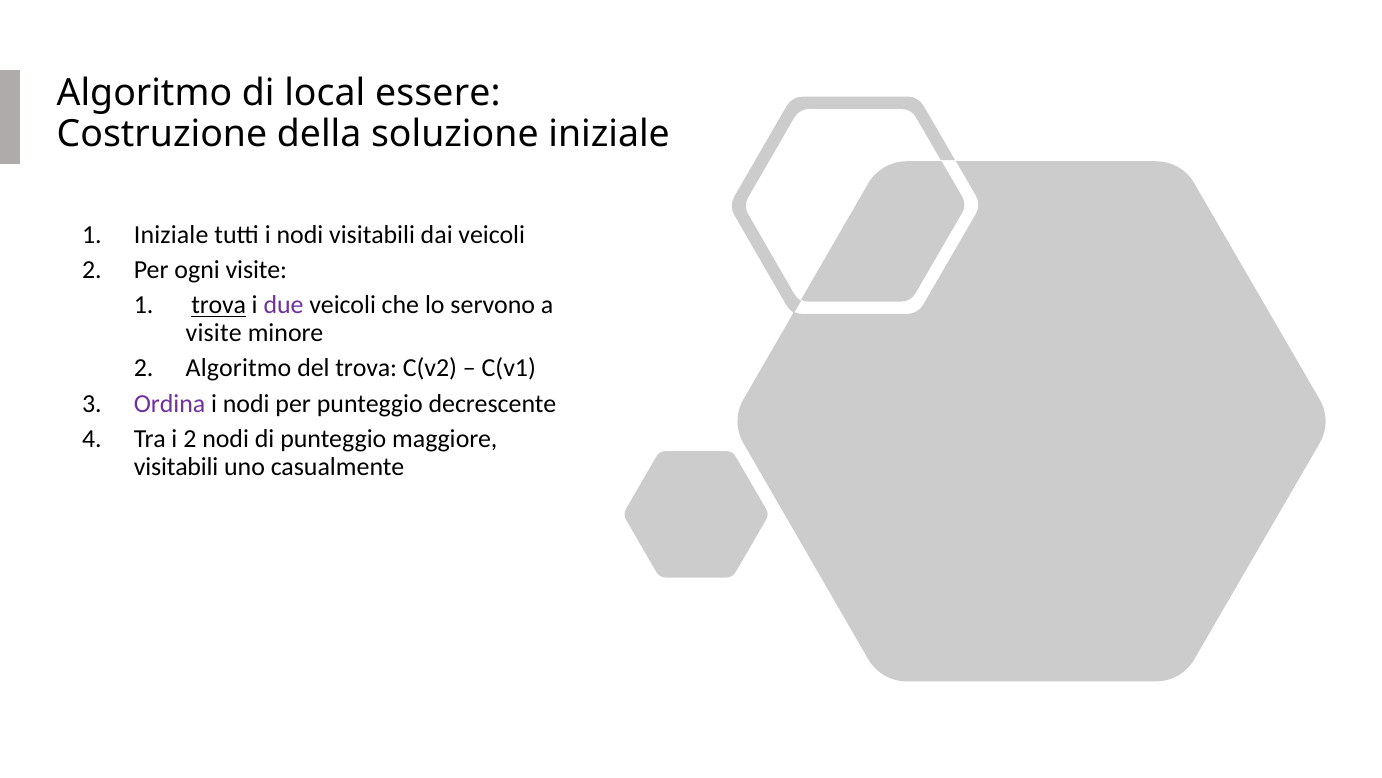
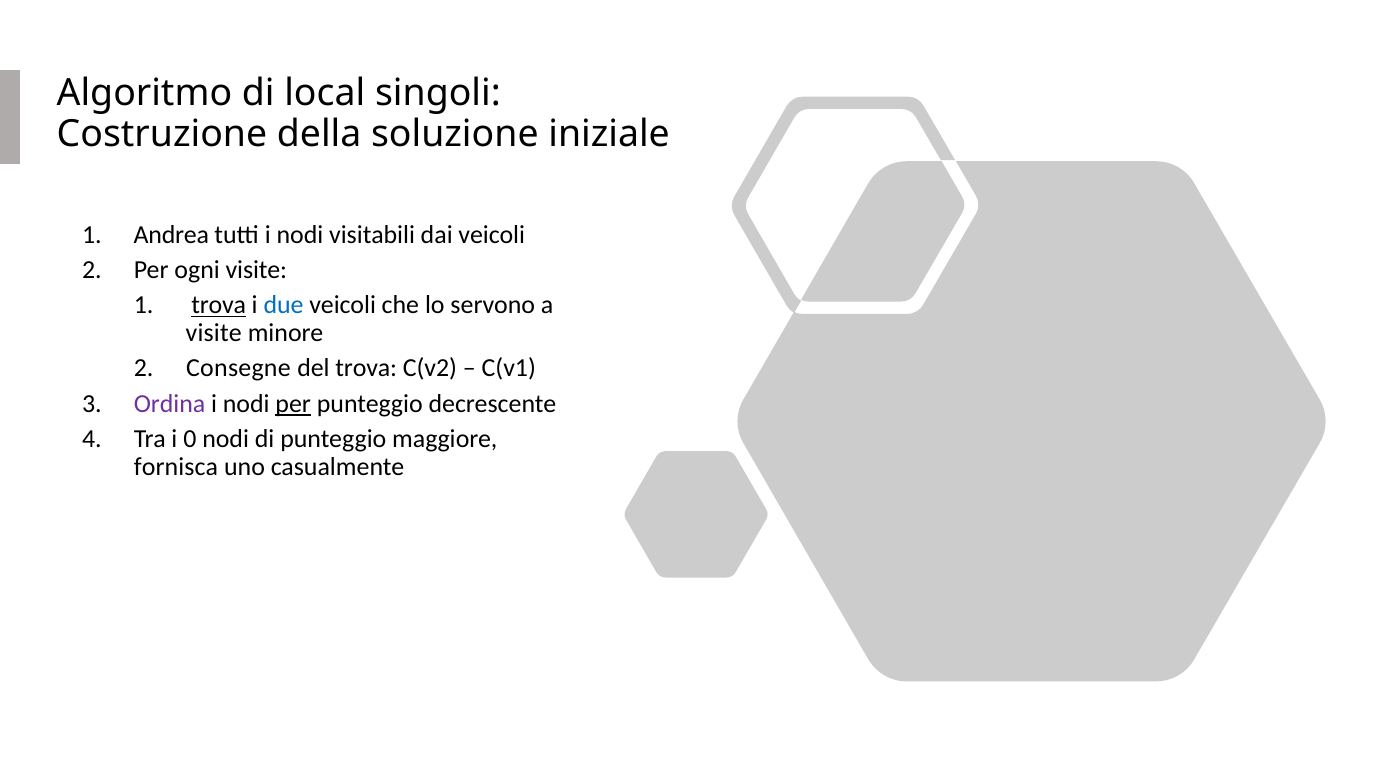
essere: essere -> singoli
Iniziale at (171, 235): Iniziale -> Andrea
due colour: purple -> blue
Algoritmo at (239, 368): Algoritmo -> Consegne
per at (293, 403) underline: none -> present
i 2: 2 -> 0
visitabili at (176, 466): visitabili -> fornisca
